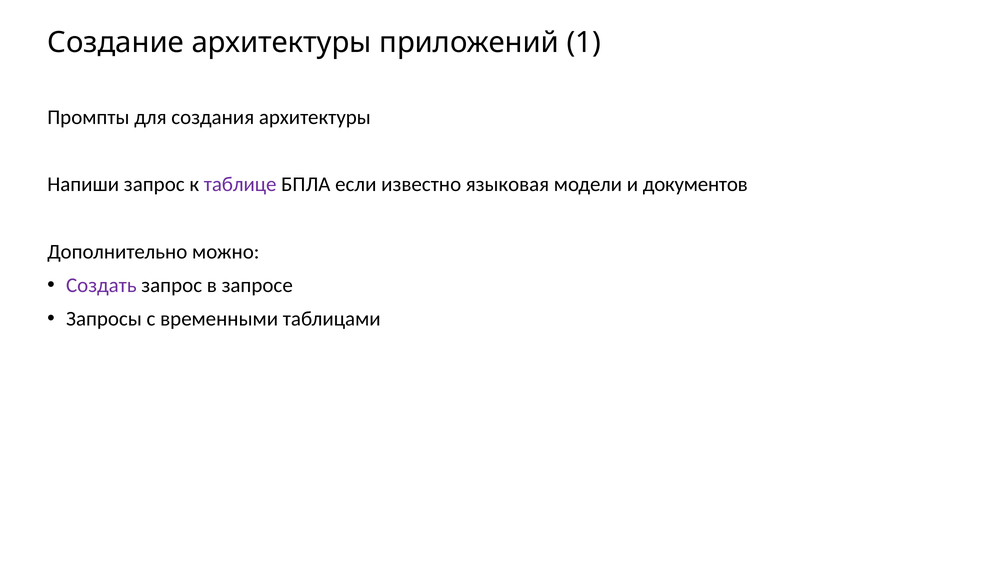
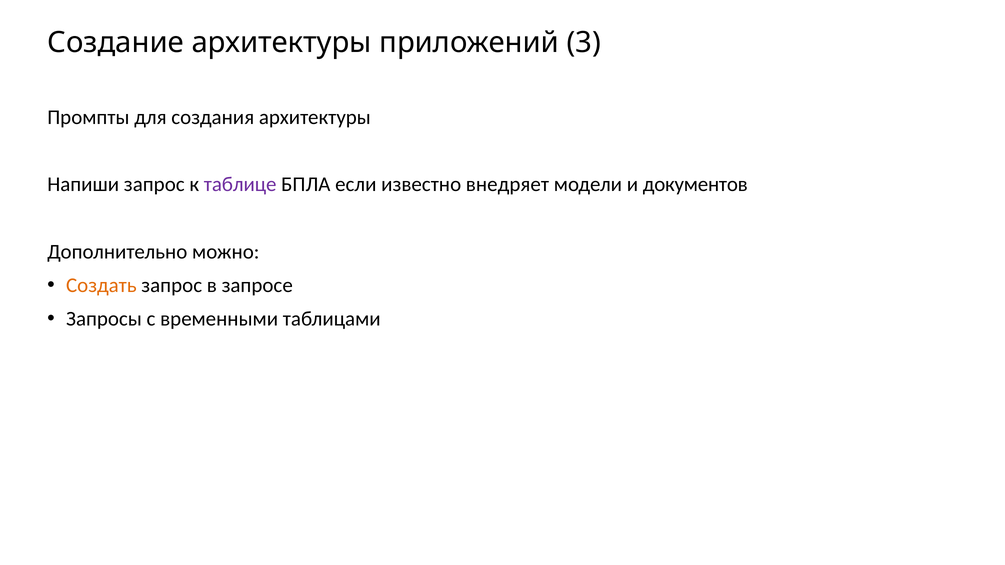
1: 1 -> 3
языковая: языковая -> внедряет
Создать colour: purple -> orange
